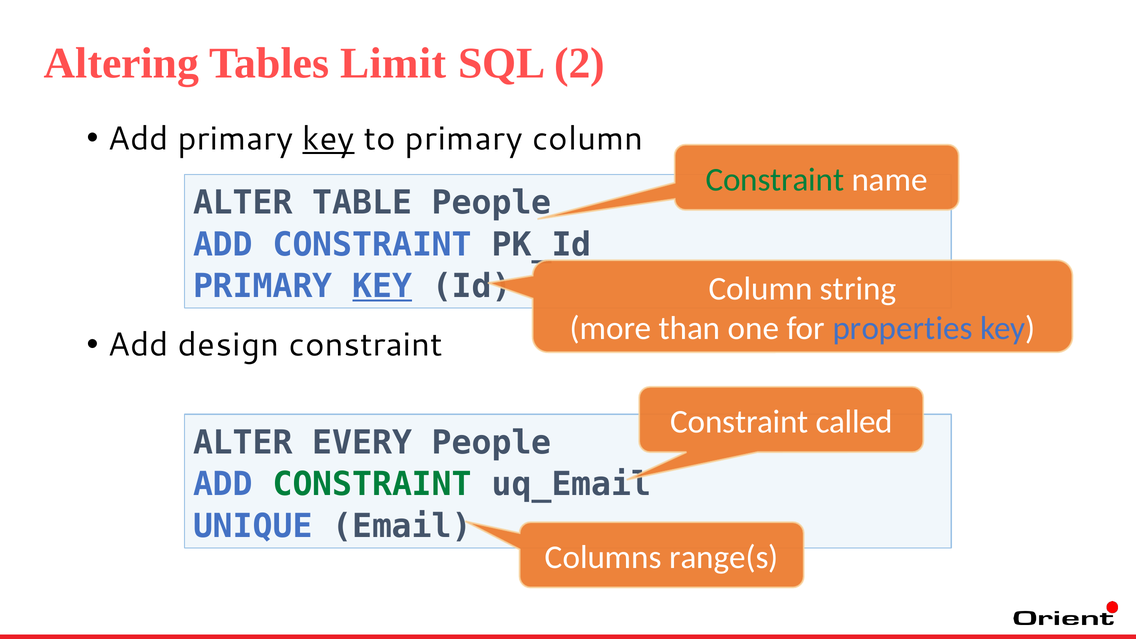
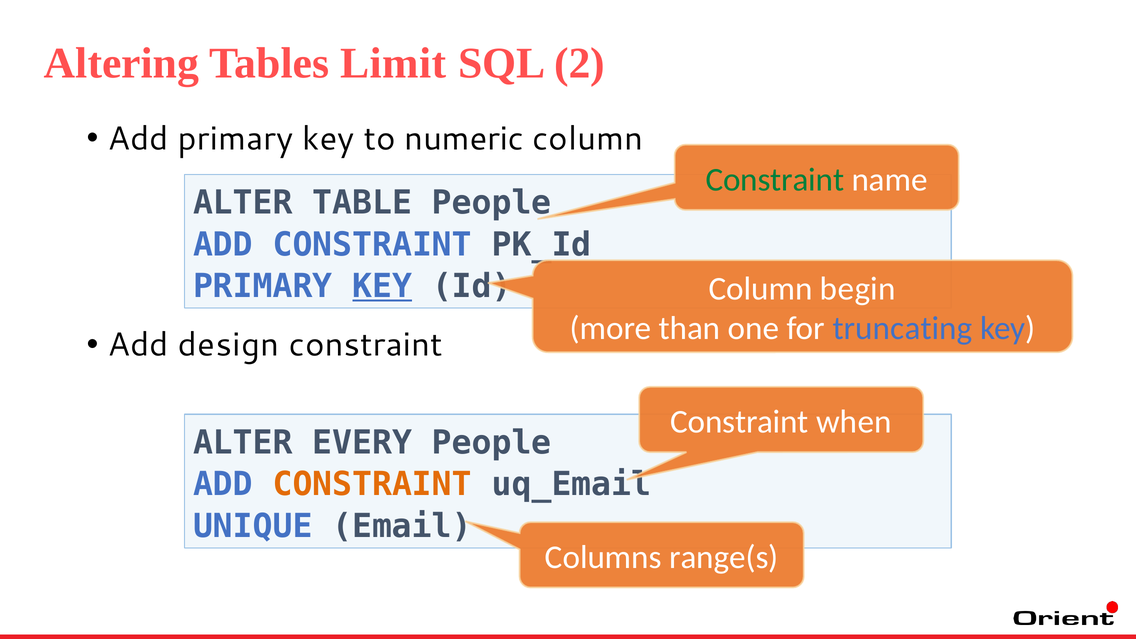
key at (329, 139) underline: present -> none
to primary: primary -> numeric
string: string -> begin
properties: properties -> truncating
called: called -> when
CONSTRAINT at (372, 485) colour: green -> orange
